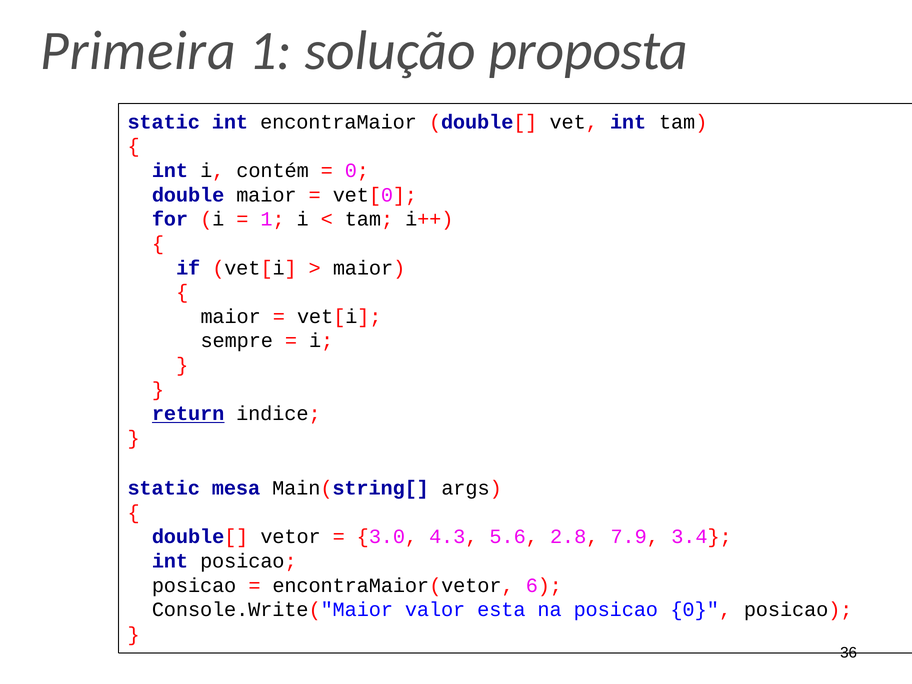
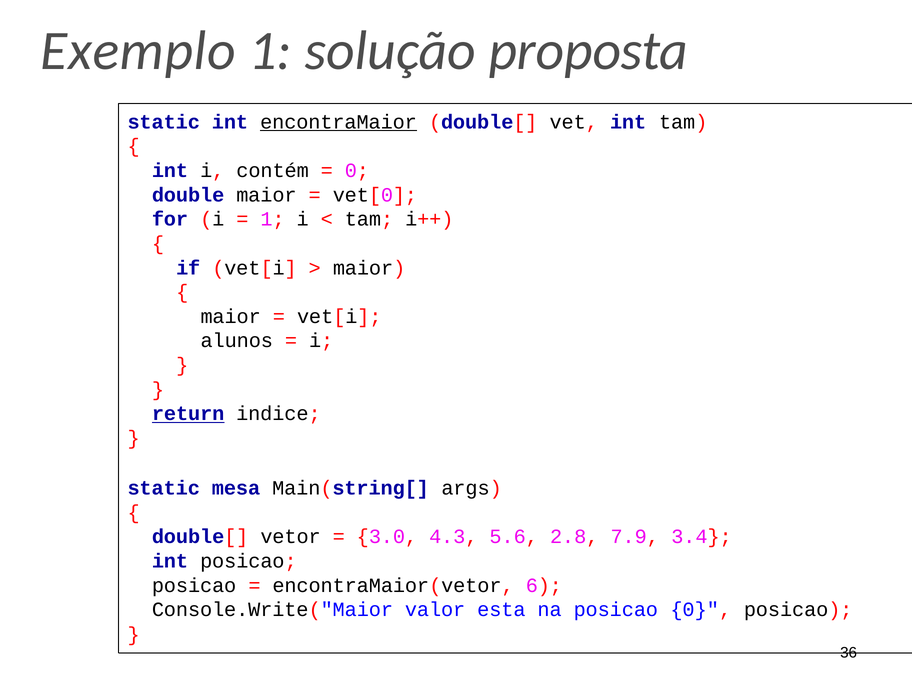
Primeira: Primeira -> Exemplo
encontraMaior underline: none -> present
sempre: sempre -> alunos
